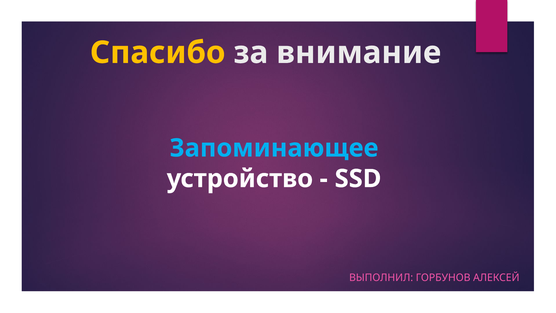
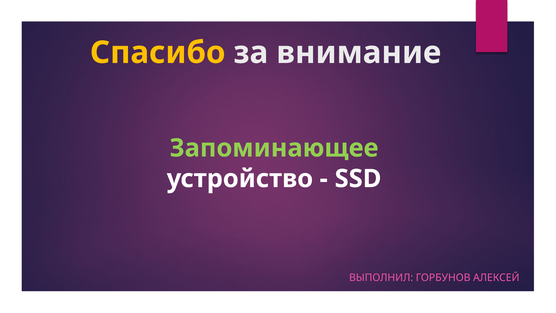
Запоминающее colour: light blue -> light green
